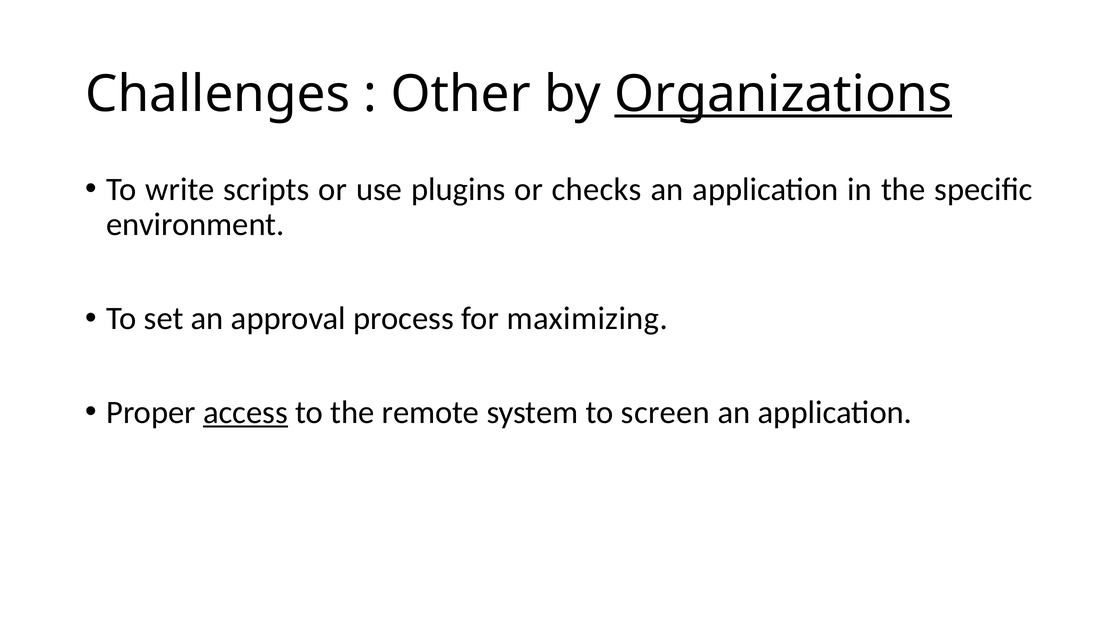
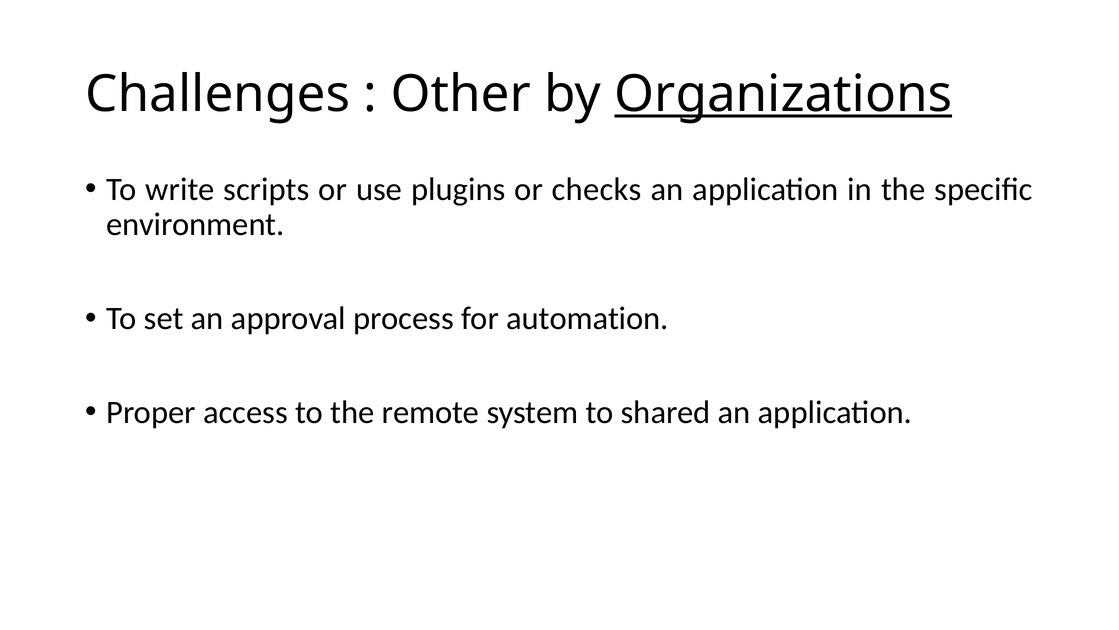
maximizing: maximizing -> automation
access underline: present -> none
screen: screen -> shared
